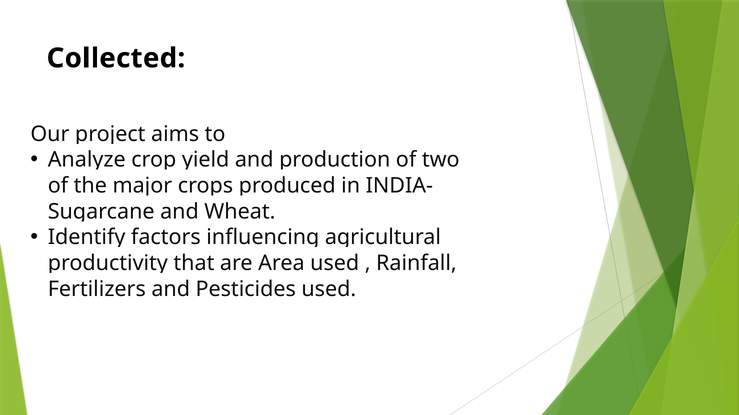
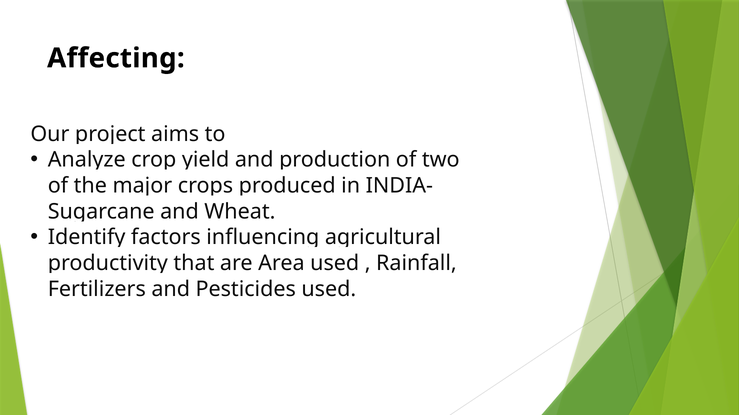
Collected: Collected -> Affecting
